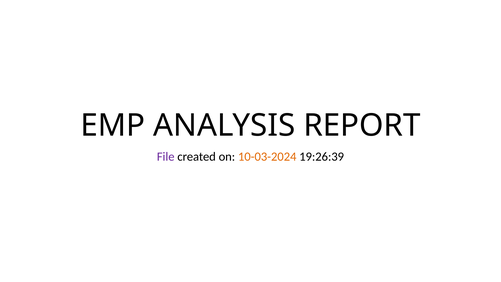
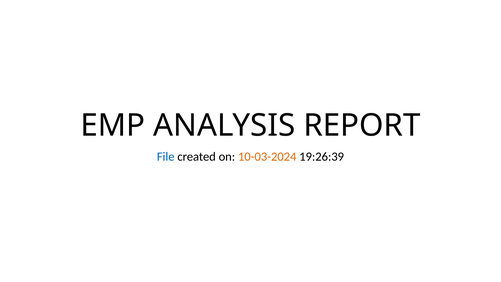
File colour: purple -> blue
